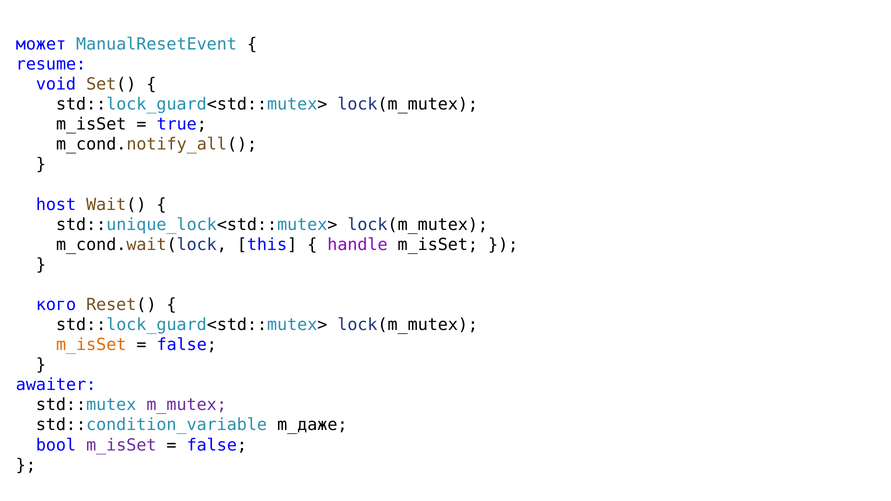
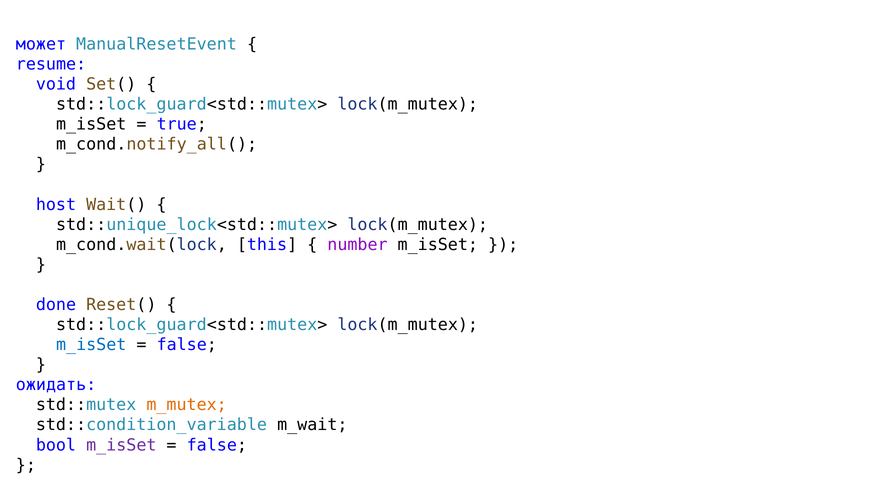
handle: handle -> number
кого: кого -> done
m_isSet at (91, 345) colour: orange -> blue
awaiter: awaiter -> ожидать
m_mutex colour: purple -> orange
m_даже: m_даже -> m_wait
